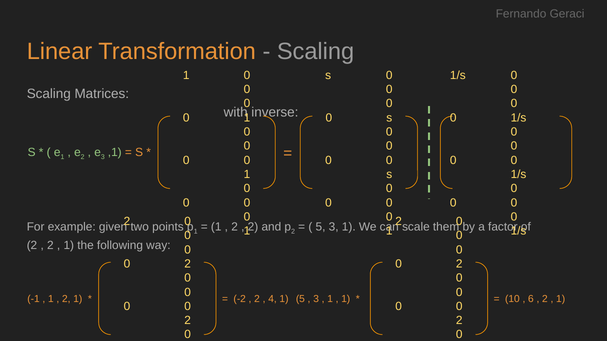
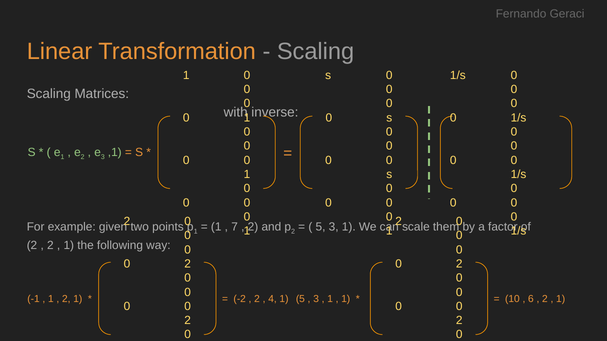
2 at (235, 227): 2 -> 7
